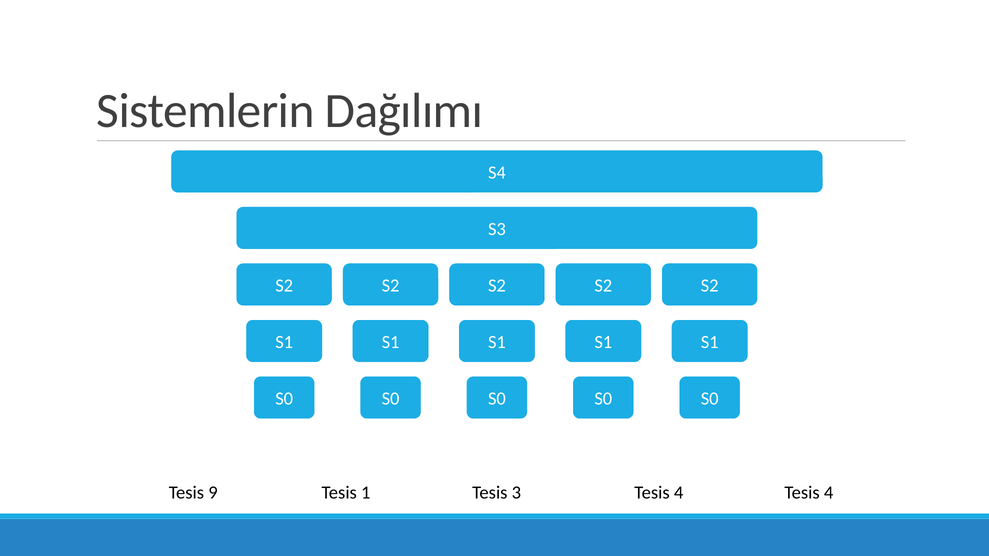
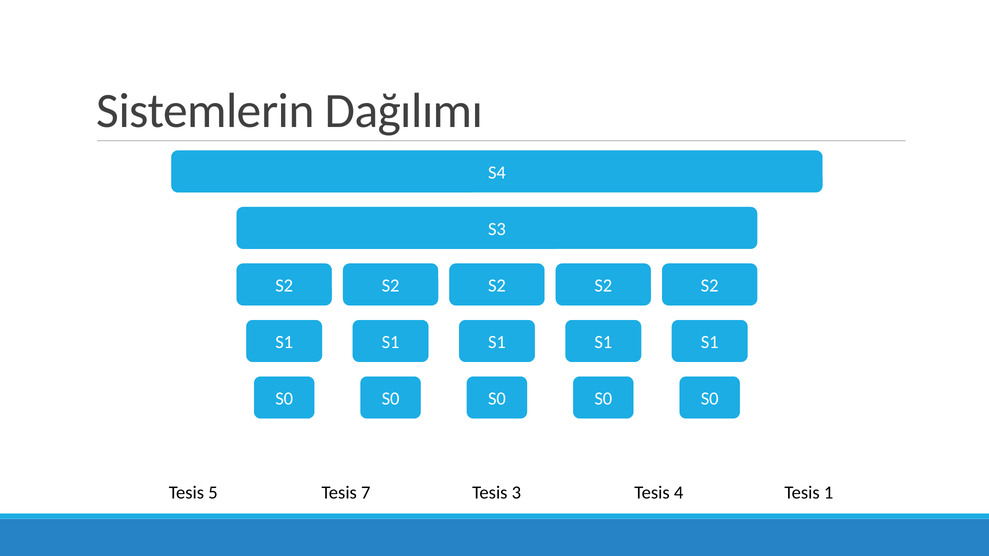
9: 9 -> 5
1: 1 -> 7
4 Tesis 4: 4 -> 1
